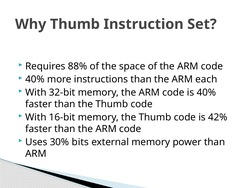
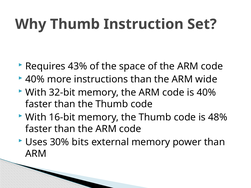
88%: 88% -> 43%
each: each -> wide
42%: 42% -> 48%
